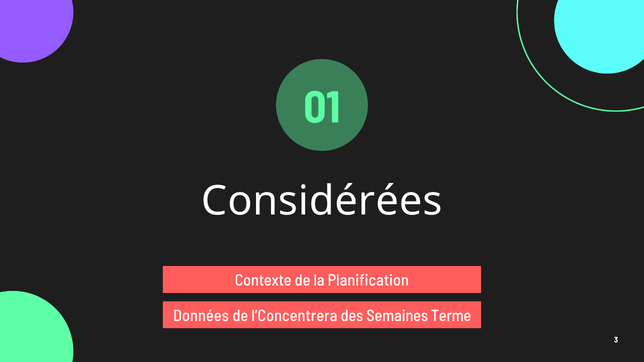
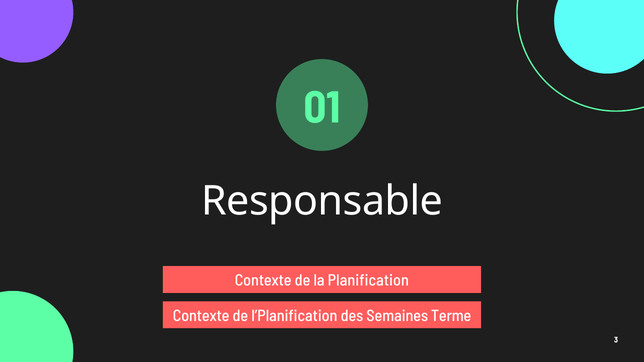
Considérées: Considérées -> Responsable
Données at (201, 316): Données -> Contexte
l’Concentrera: l’Concentrera -> l’Planification
